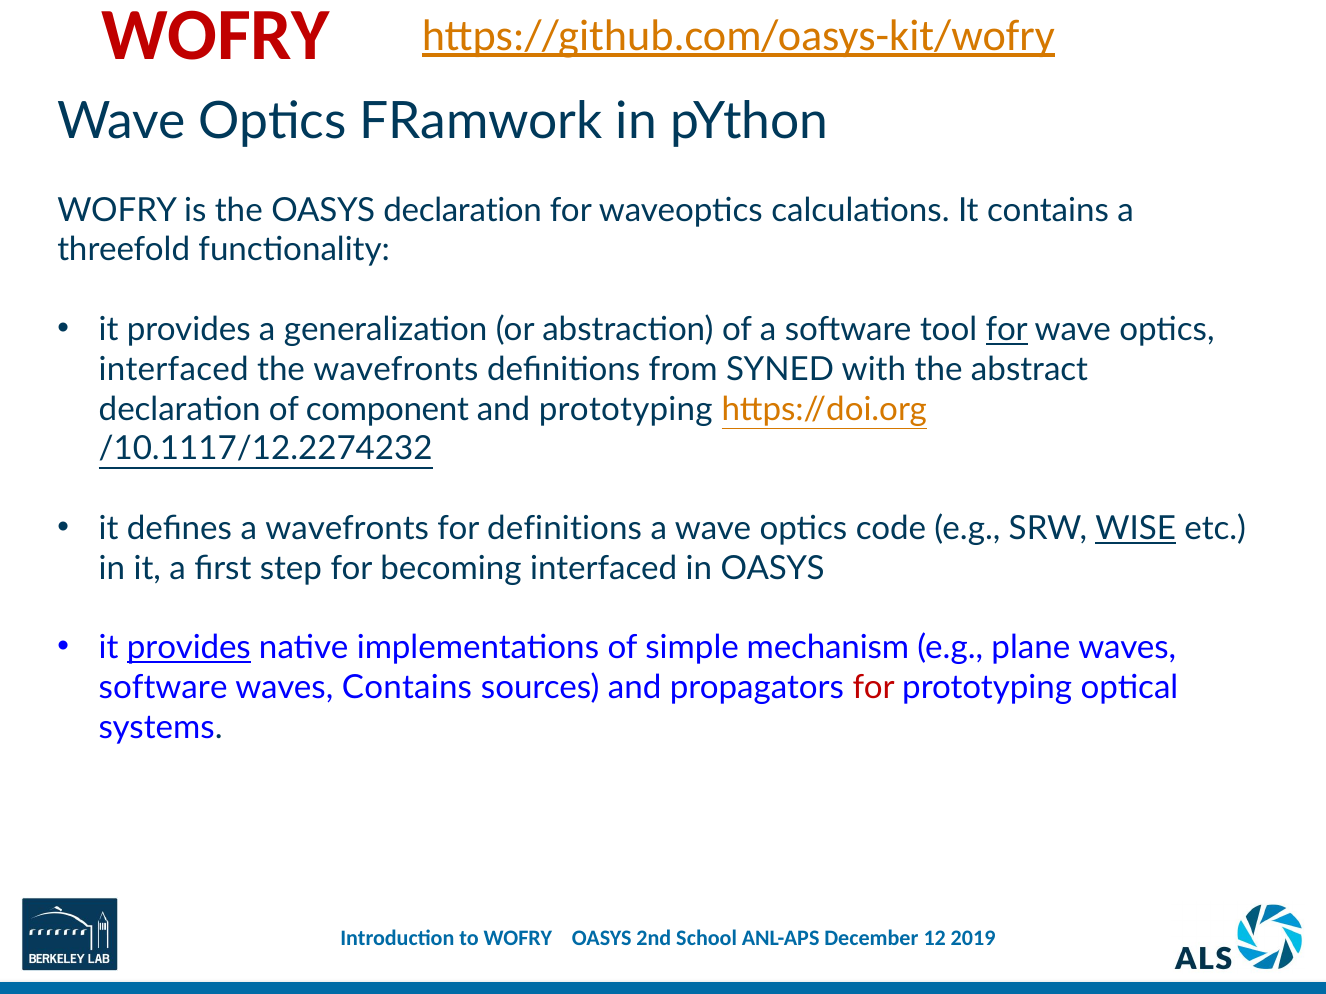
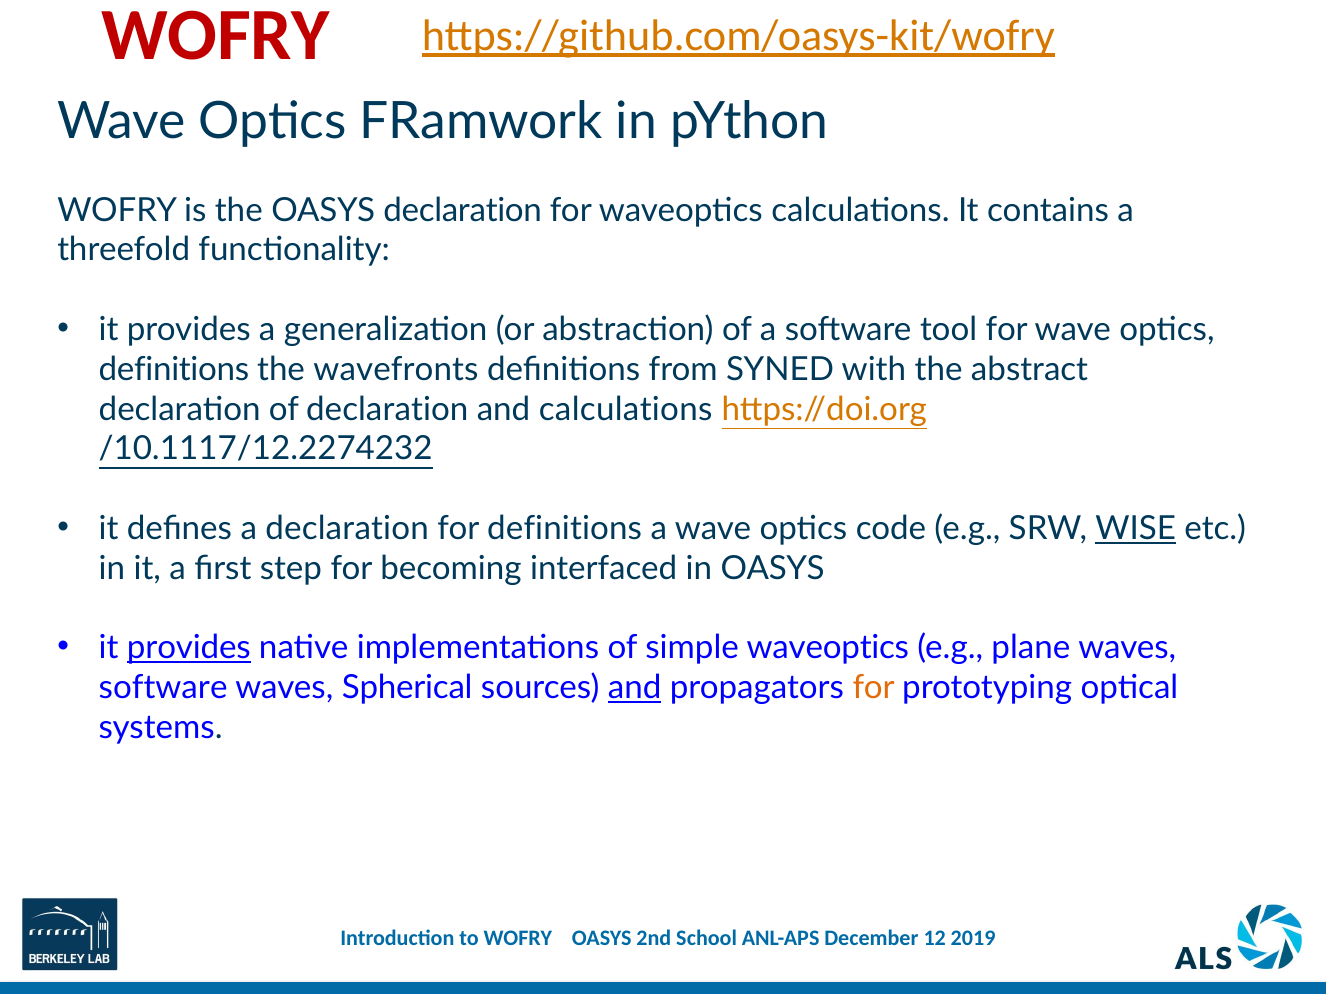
for at (1007, 330) underline: present -> none
interfaced at (174, 370): interfaced -> definitions
of component: component -> declaration
and prototyping: prototyping -> calculations
a wavefronts: wavefronts -> declaration
simple mechanism: mechanism -> waveoptics
waves Contains: Contains -> Spherical
and at (635, 688) underline: none -> present
for at (874, 688) colour: red -> orange
